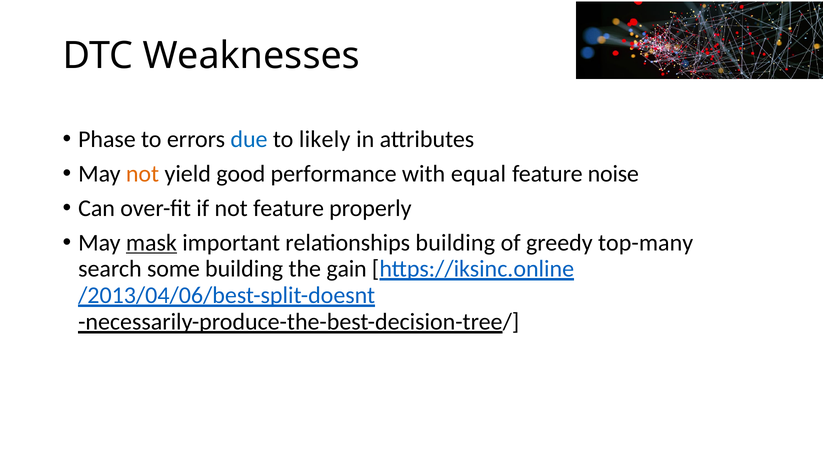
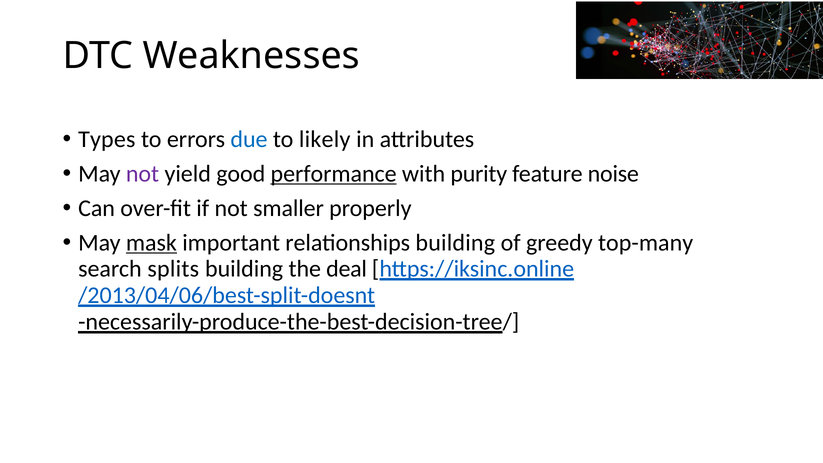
Phase: Phase -> Types
not at (143, 174) colour: orange -> purple
performance underline: none -> present
equal: equal -> purity
not feature: feature -> smaller
some: some -> splits
gain: gain -> deal
